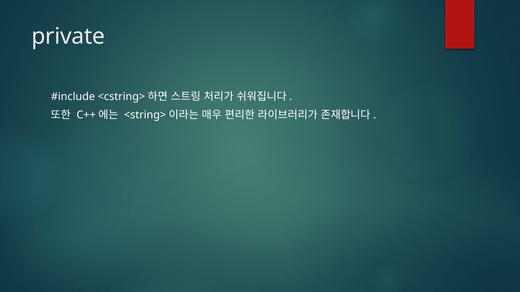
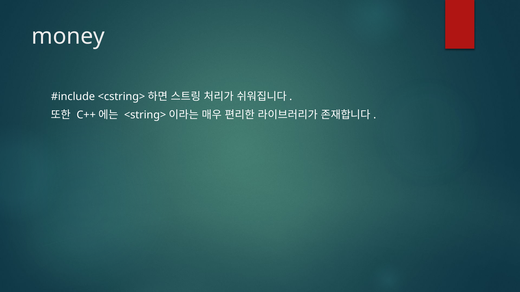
private: private -> money
